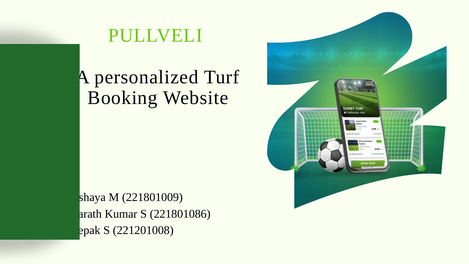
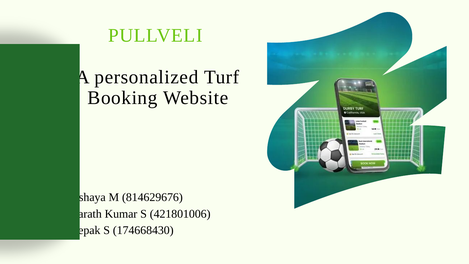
221801009: 221801009 -> 814629676
221801086: 221801086 -> 421801006
221201008: 221201008 -> 174668430
